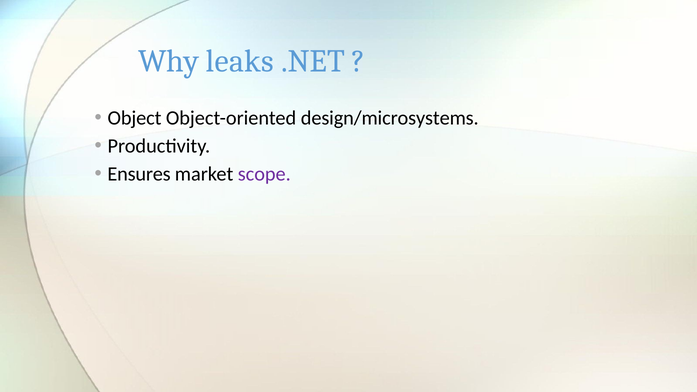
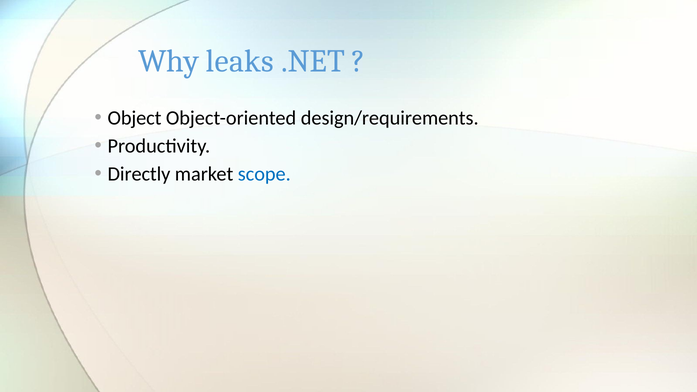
design/microsystems: design/microsystems -> design/requirements
Ensures: Ensures -> Directly
scope colour: purple -> blue
